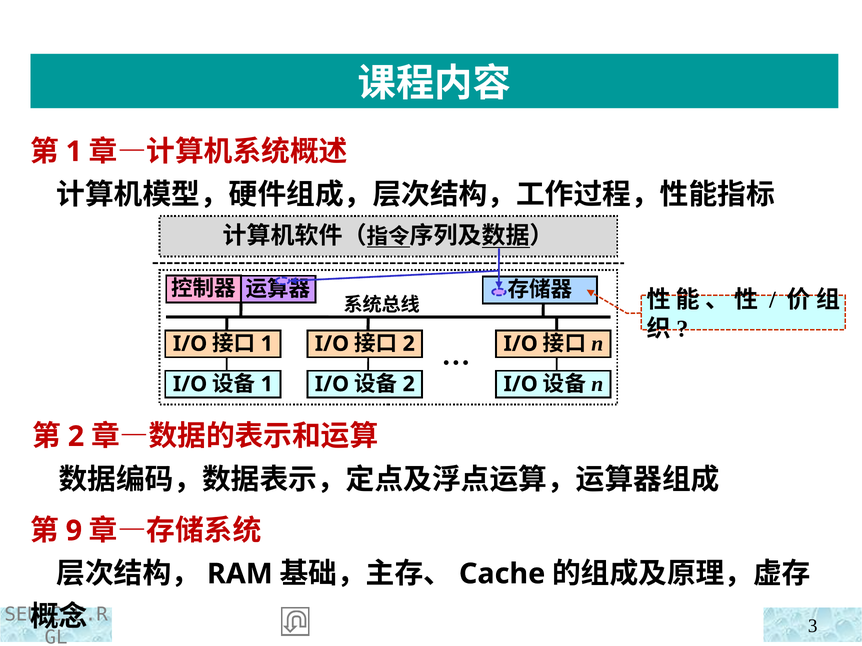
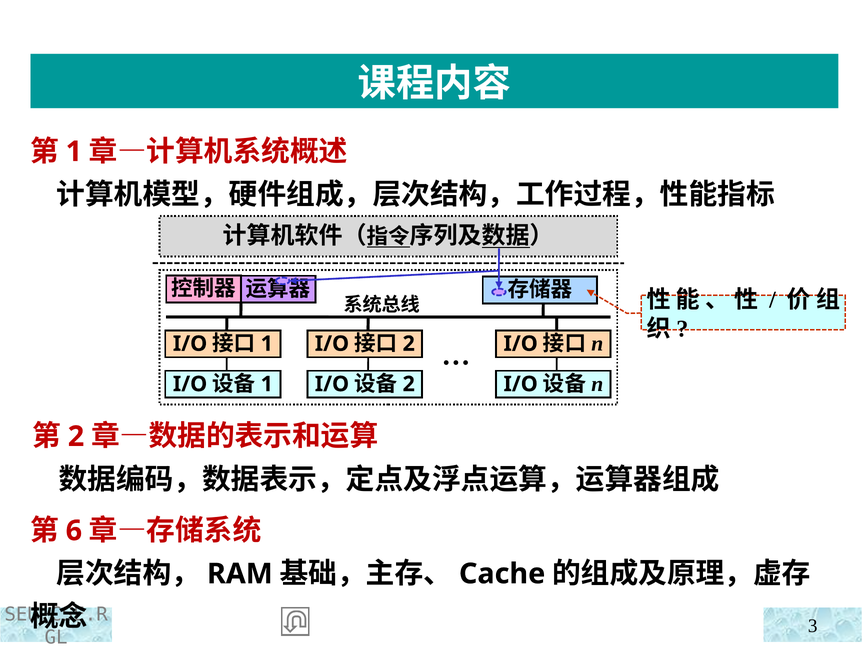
9: 9 -> 6
